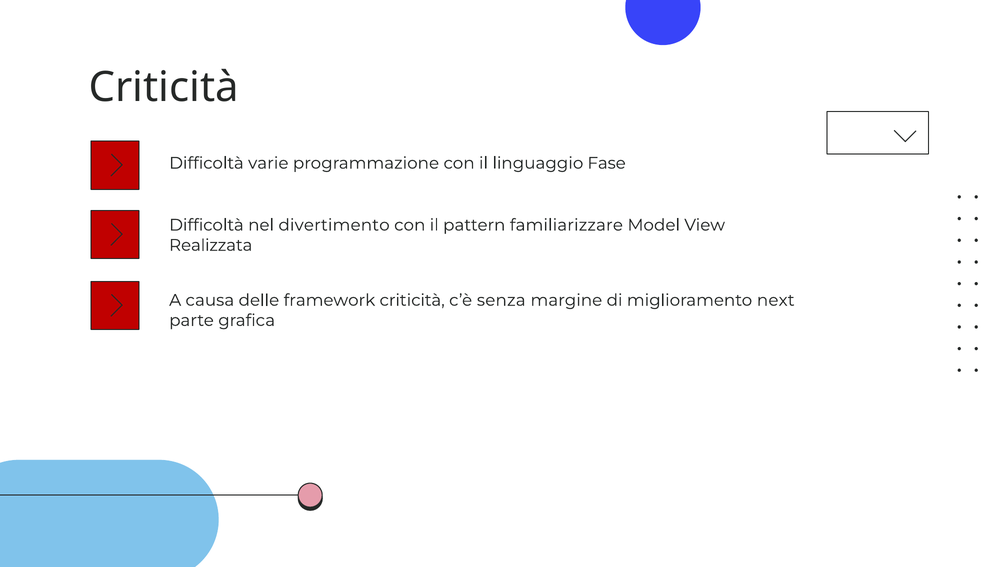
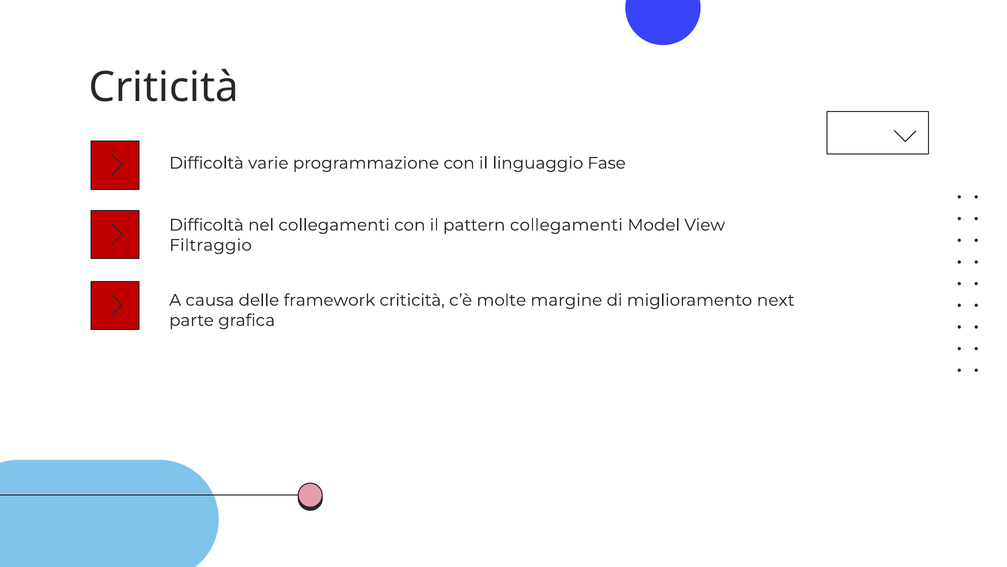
nel divertimento: divertimento -> collegamenti
pattern familiarizzare: familiarizzare -> collegamenti
Realizzata: Realizzata -> Filtraggio
senza: senza -> molte
